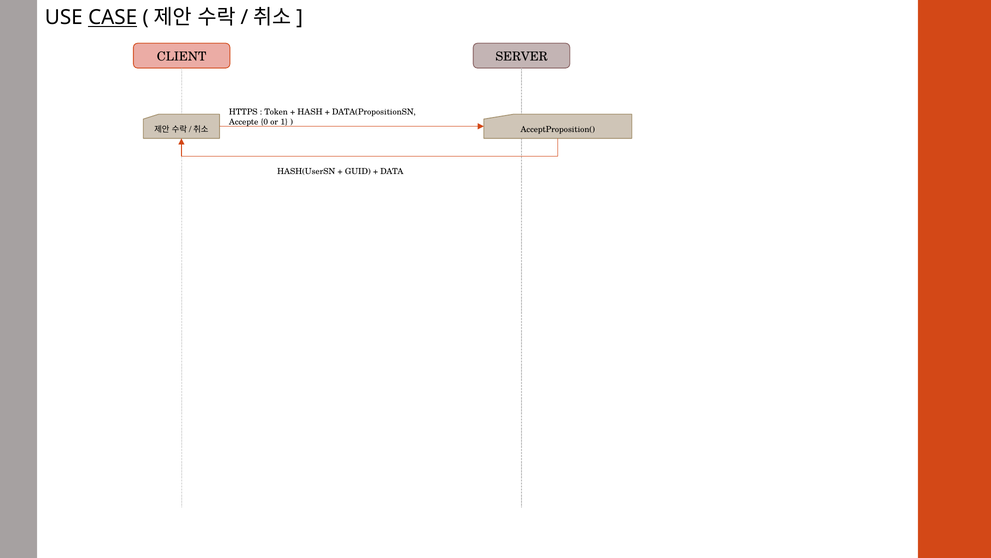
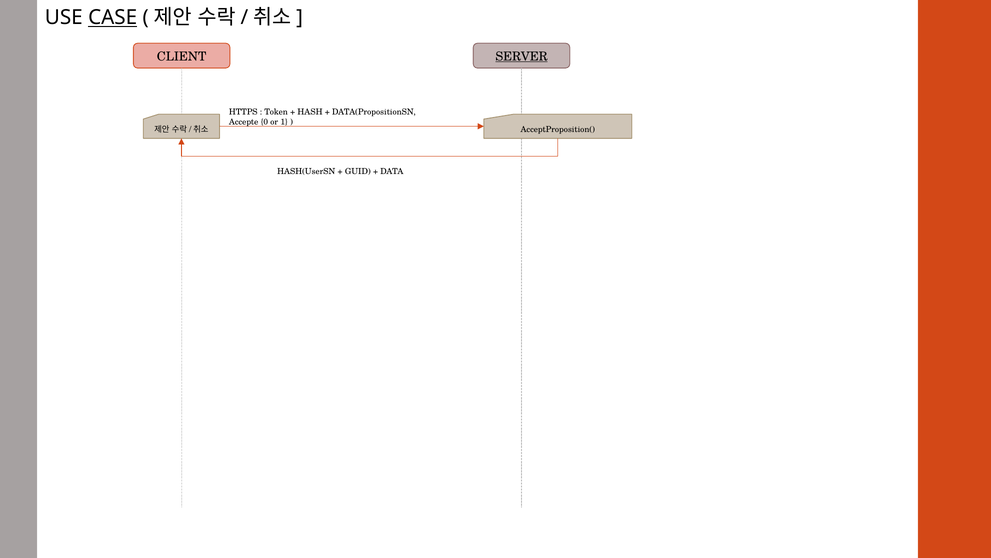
SERVER underline: none -> present
